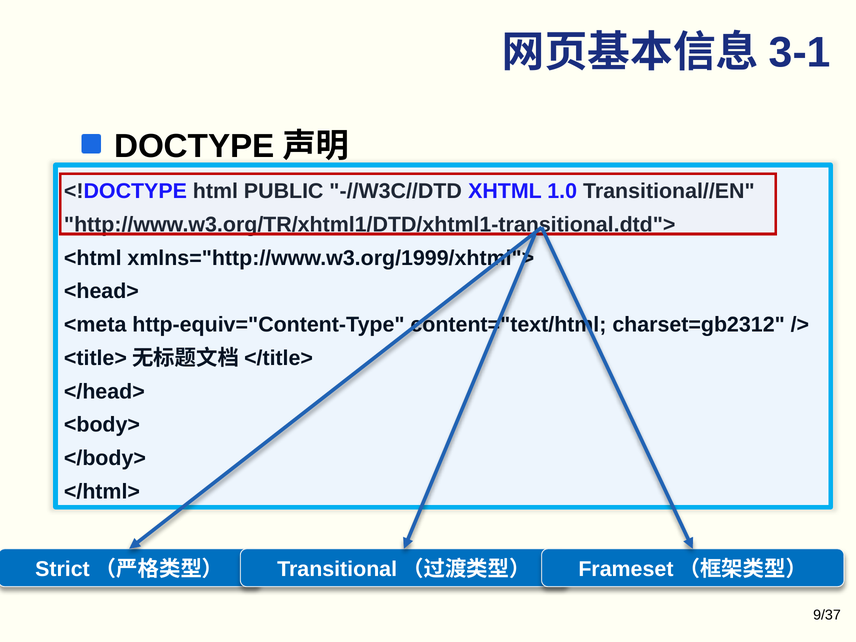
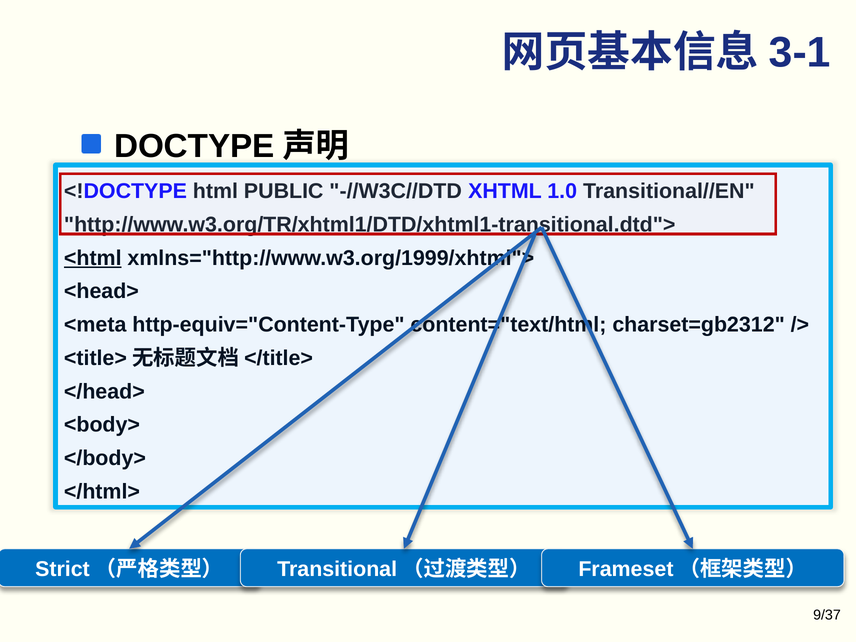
<html underline: none -> present
